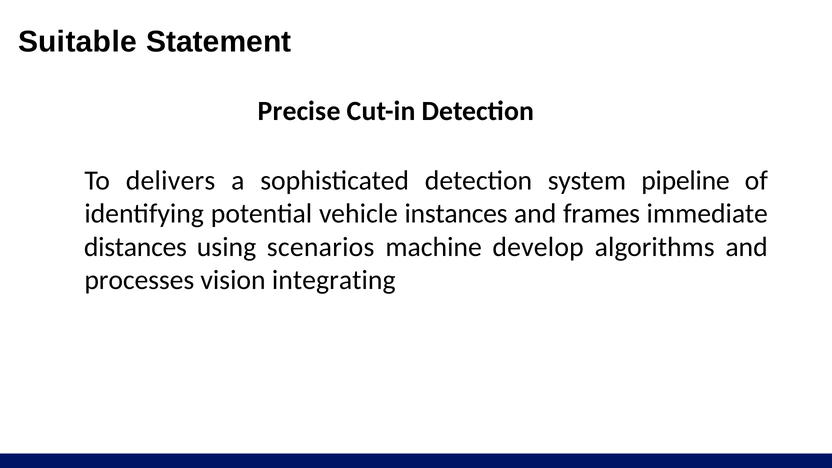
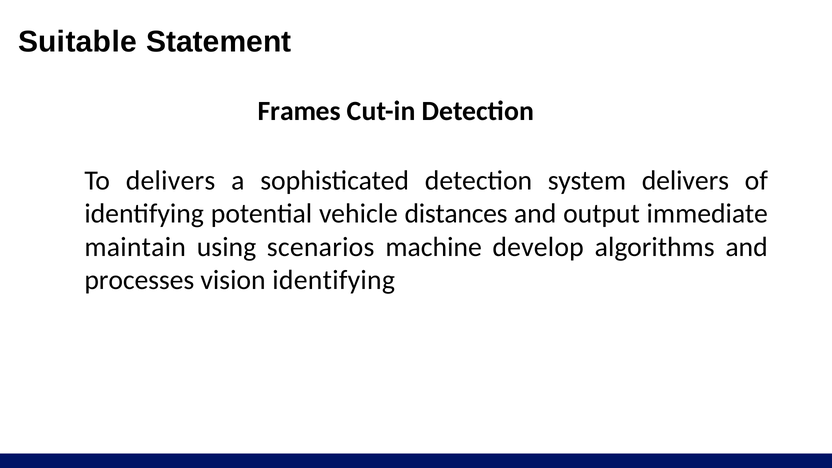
Precise: Precise -> Frames
system pipeline: pipeline -> delivers
instances: instances -> distances
frames: frames -> output
distances: distances -> maintain
vision integrating: integrating -> identifying
